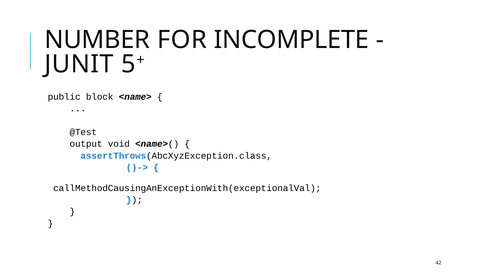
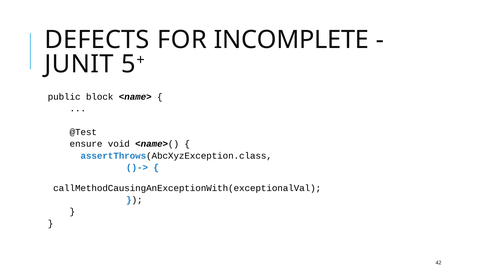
NUMBER: NUMBER -> DEFECTS
output: output -> ensure
